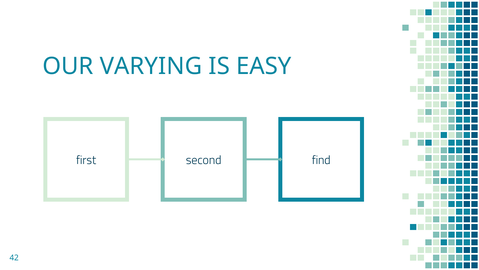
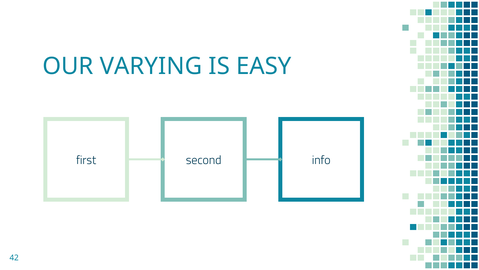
find: find -> info
